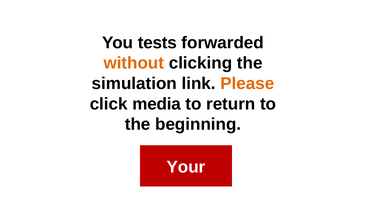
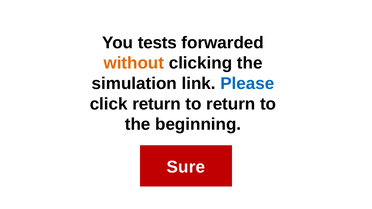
Please colour: orange -> blue
click media: media -> return
Your: Your -> Sure
